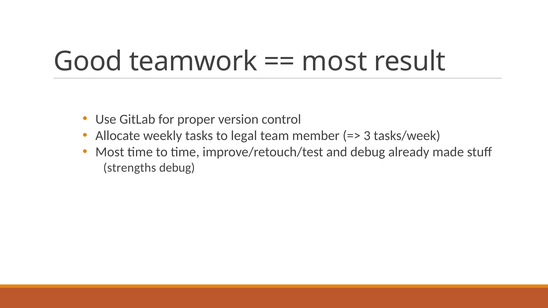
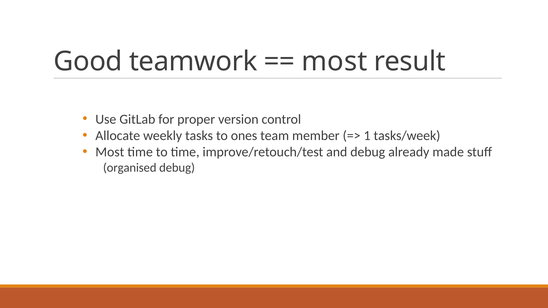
legal: legal -> ones
3: 3 -> 1
strengths: strengths -> organised
